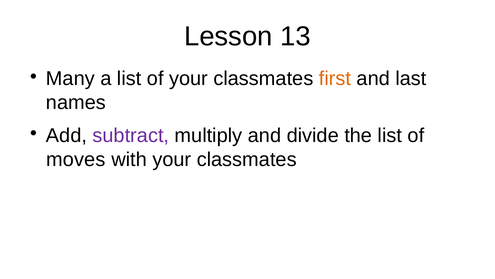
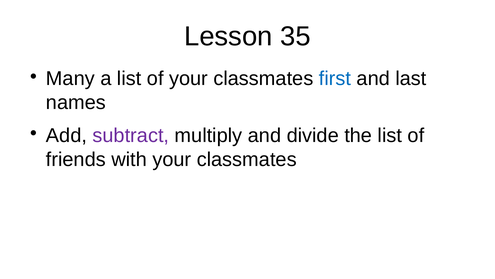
13: 13 -> 35
first colour: orange -> blue
moves: moves -> friends
